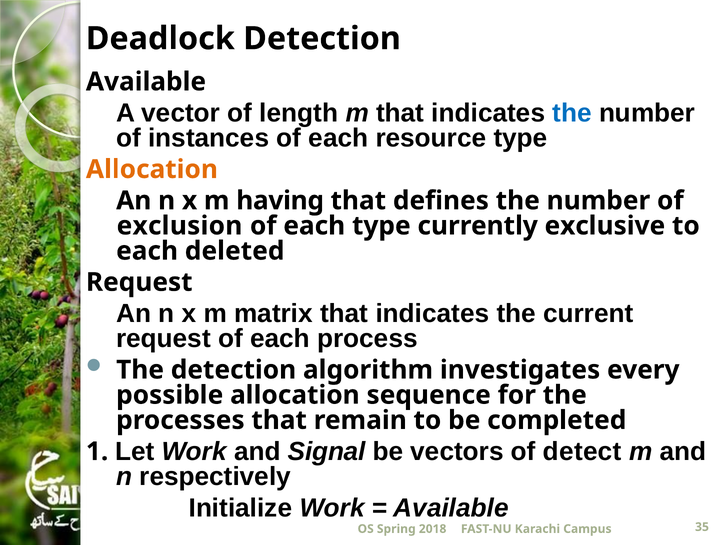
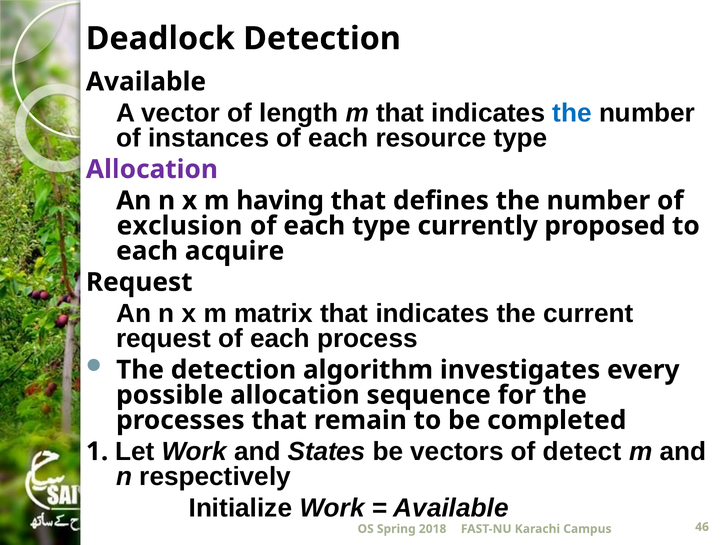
Allocation at (152, 169) colour: orange -> purple
exclusive: exclusive -> proposed
deleted: deleted -> acquire
Signal: Signal -> States
35: 35 -> 46
